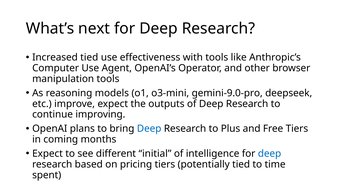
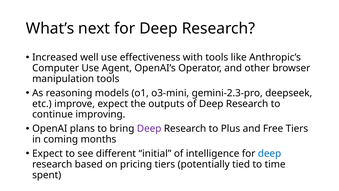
Increased tied: tied -> well
gemini-9.0-pro: gemini-9.0-pro -> gemini-2.3-pro
Deep at (149, 128) colour: blue -> purple
